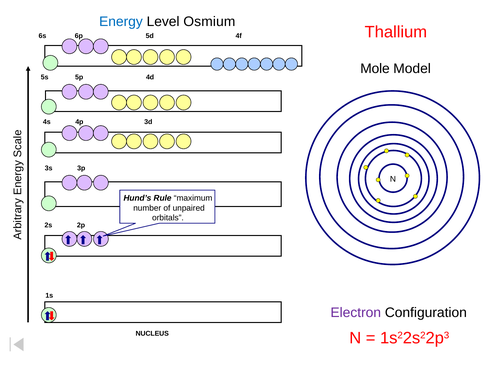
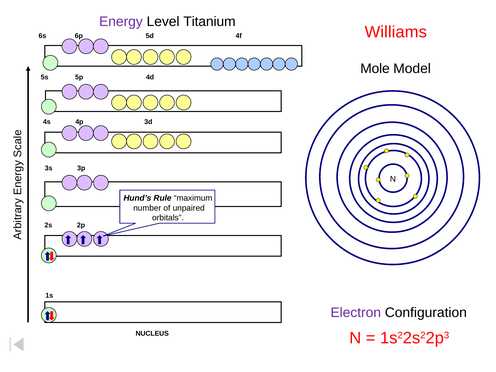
Energy colour: blue -> purple
Osmium: Osmium -> Titanium
Thallium: Thallium -> Williams
